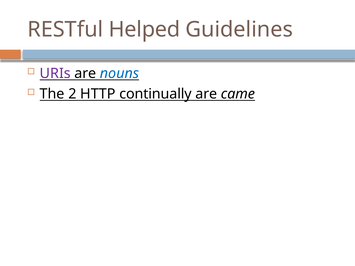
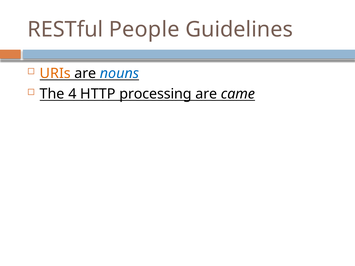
Helped: Helped -> People
URIs colour: purple -> orange
2: 2 -> 4
continually: continually -> processing
